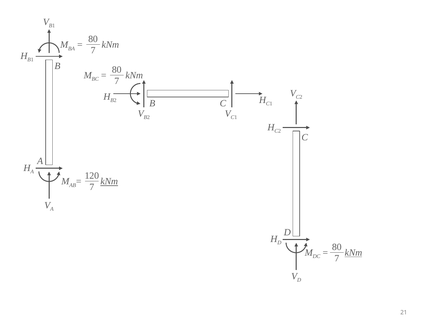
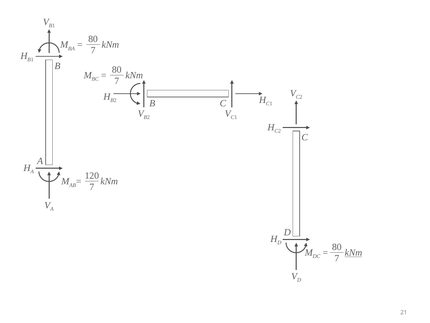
kNm at (109, 181) underline: present -> none
